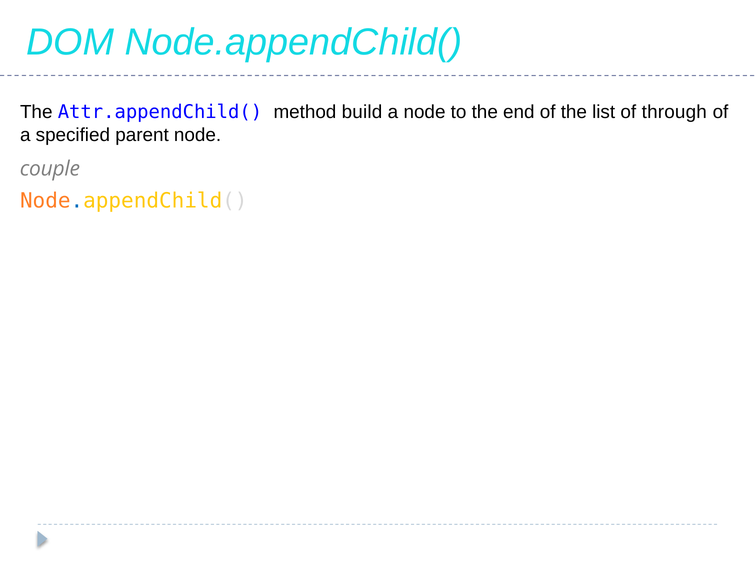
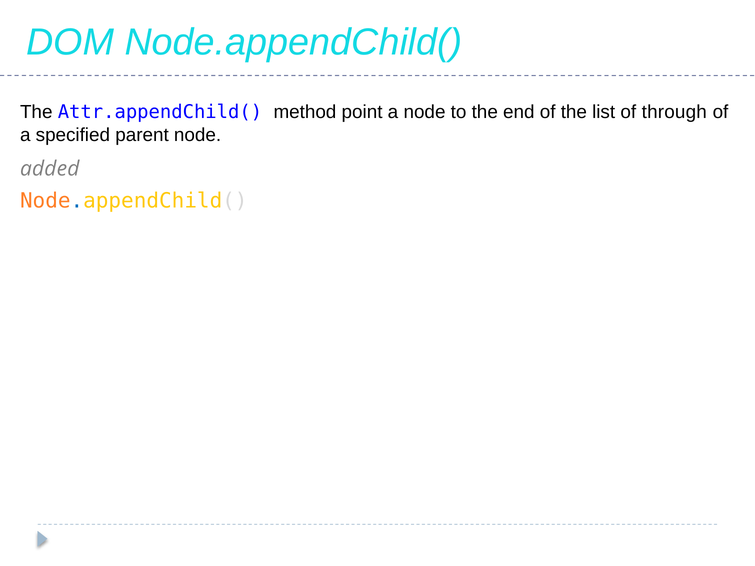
build: build -> point
couple: couple -> added
